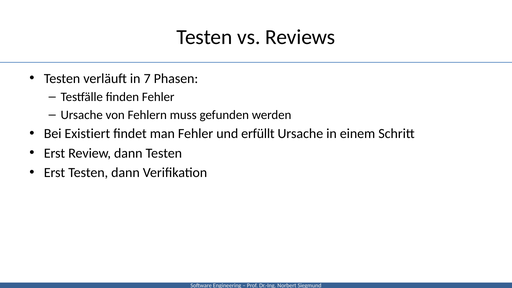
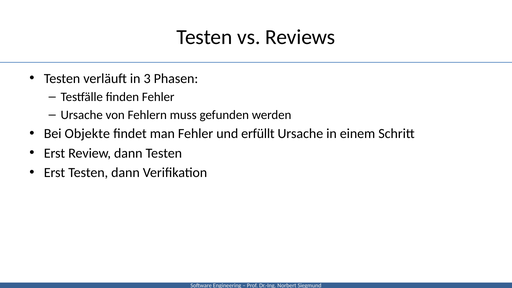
7: 7 -> 3
Existiert: Existiert -> Objekte
